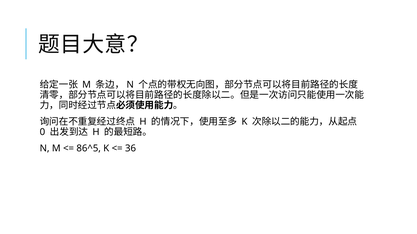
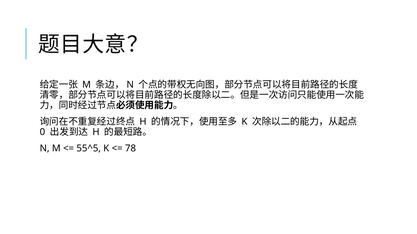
86^5: 86^5 -> 55^5
36: 36 -> 78
